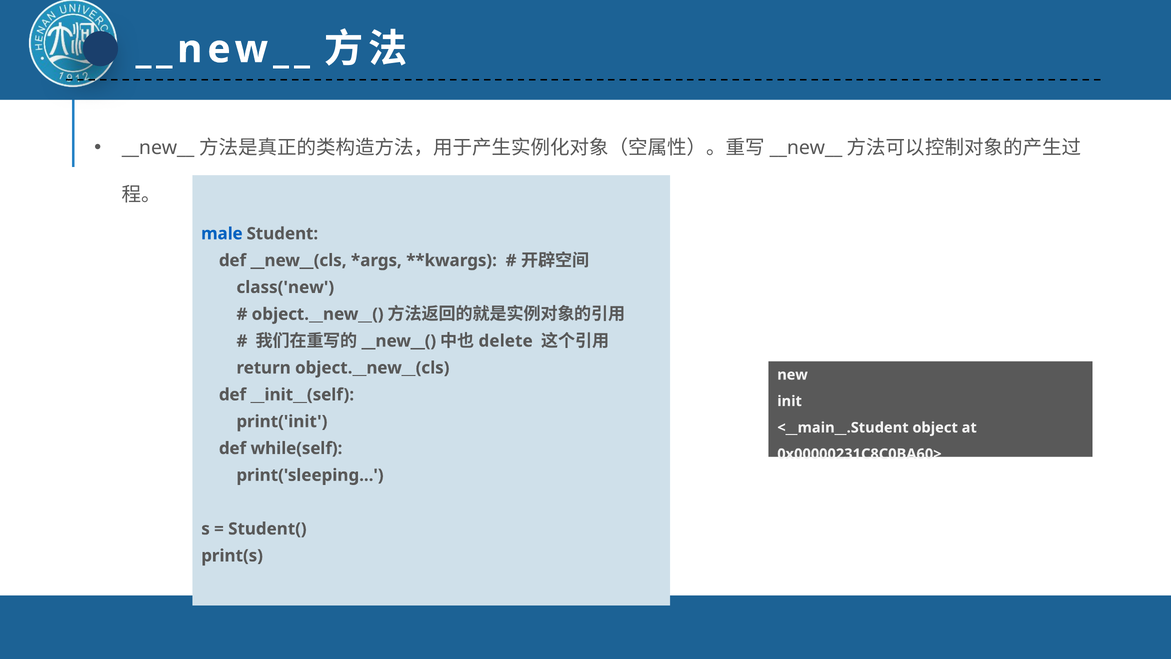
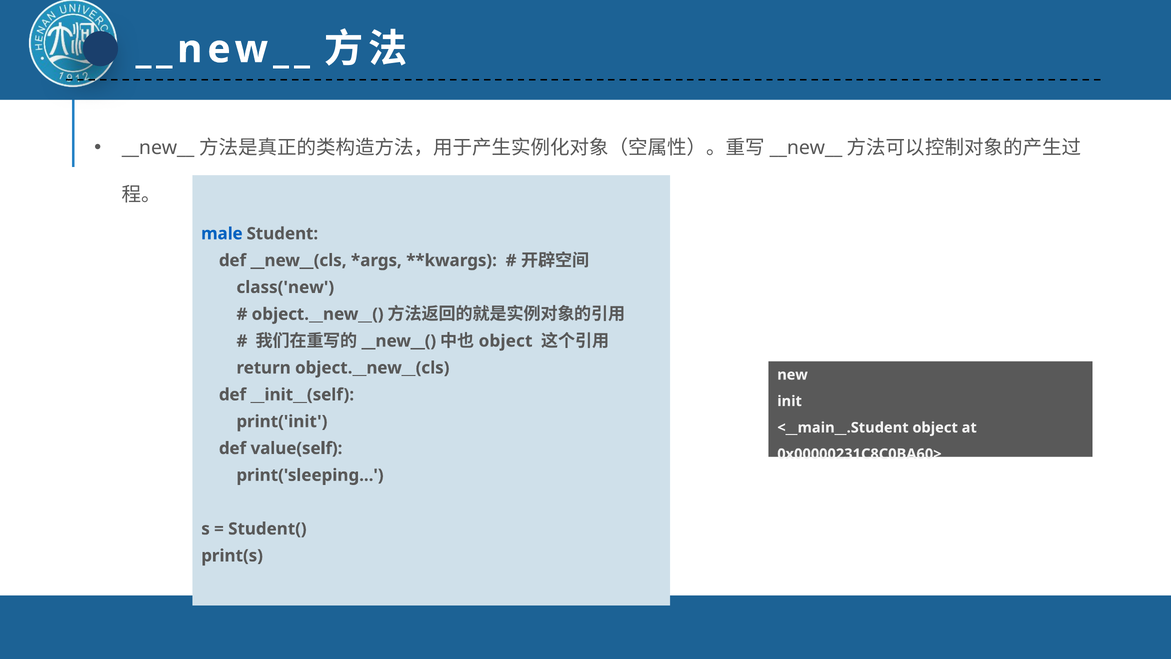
delete at (506, 341): delete -> object
while(self: while(self -> value(self
